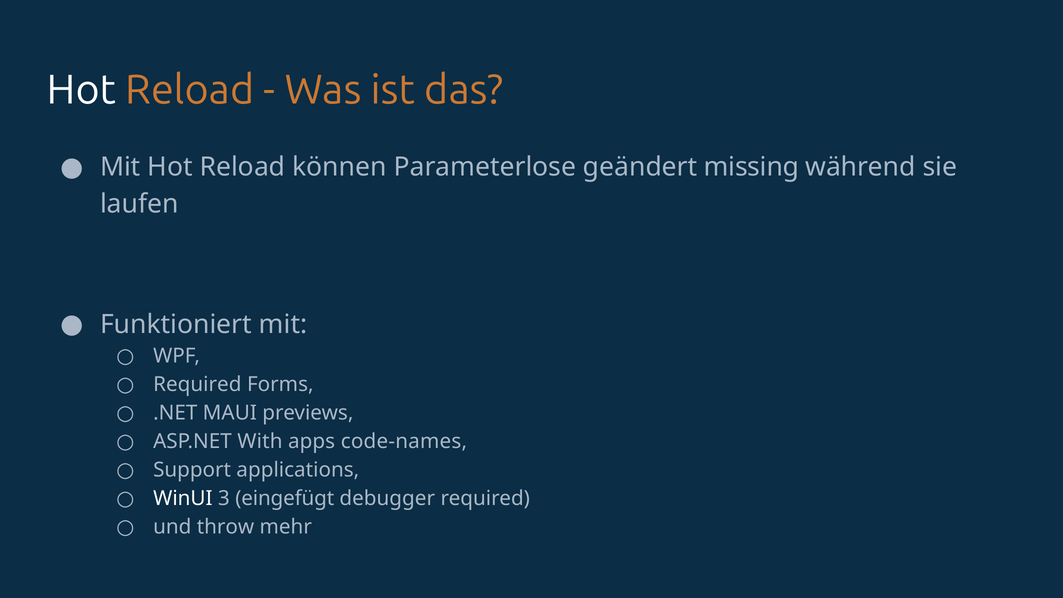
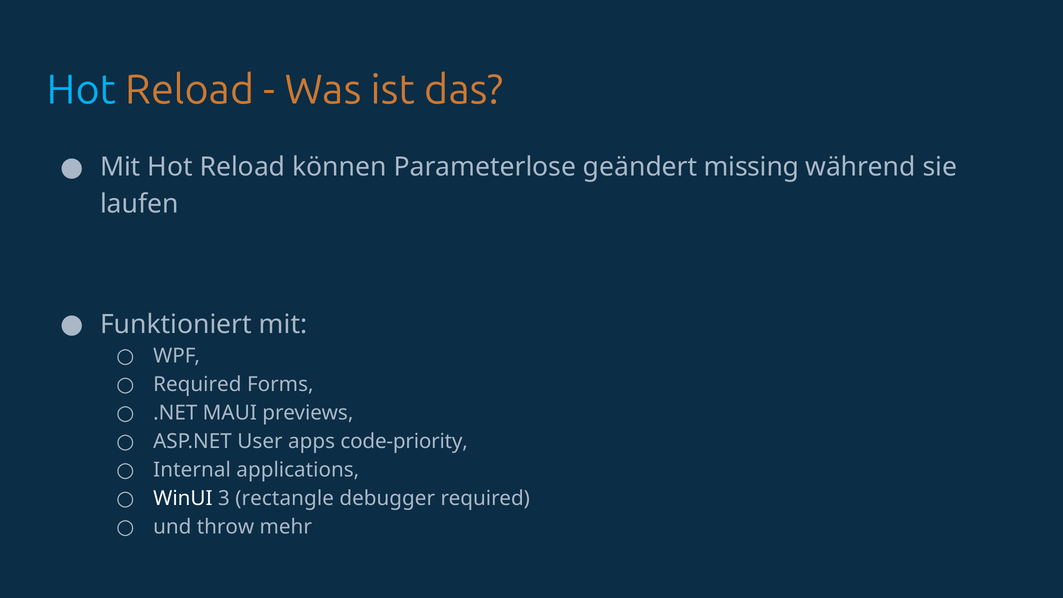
Hot at (81, 90) colour: white -> light blue
With: With -> User
code-names: code-names -> code-priority
Support: Support -> Internal
eingefügt: eingefügt -> rectangle
